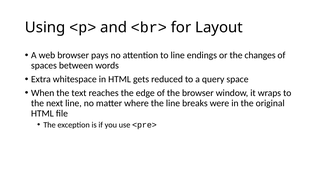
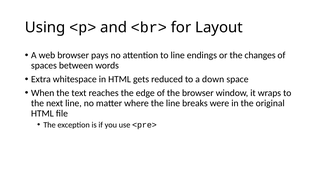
query: query -> down
